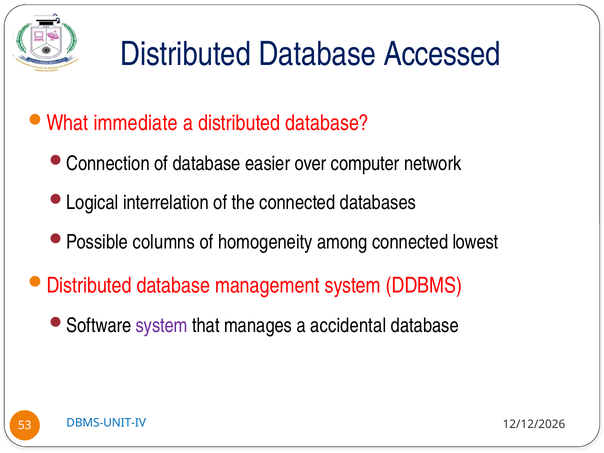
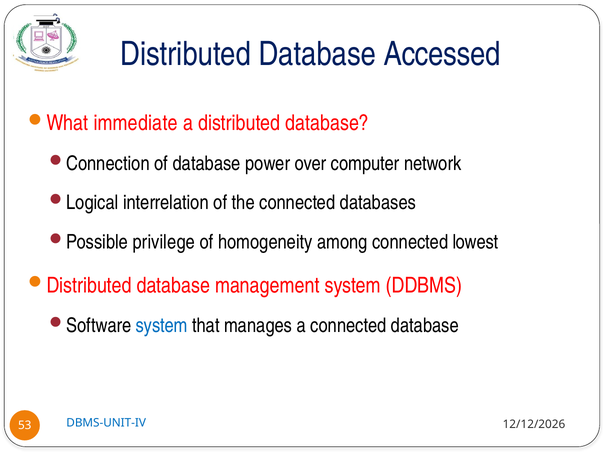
easier: easier -> power
columns: columns -> privilege
system at (162, 326) colour: purple -> blue
a accidental: accidental -> connected
